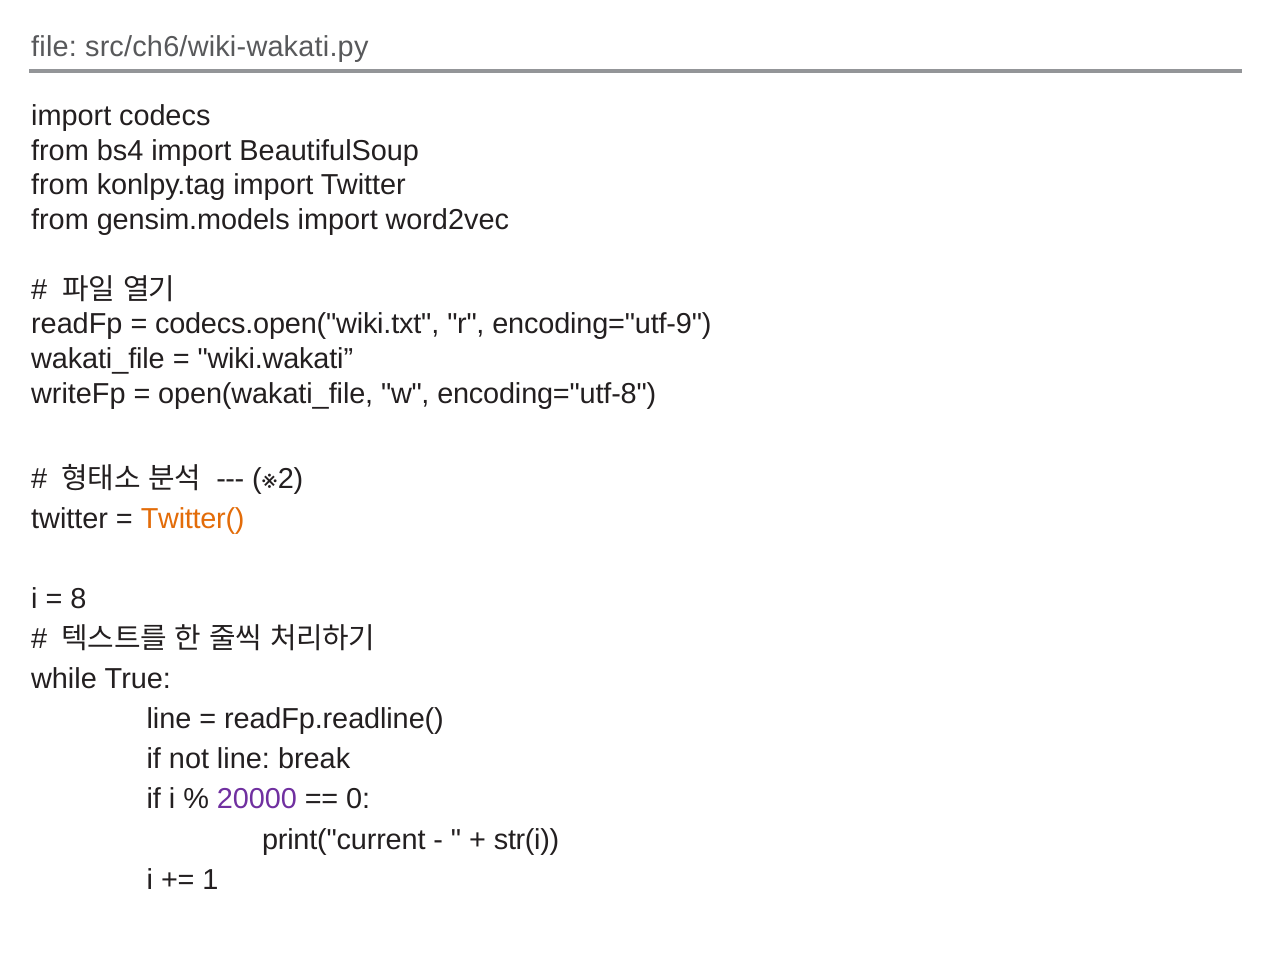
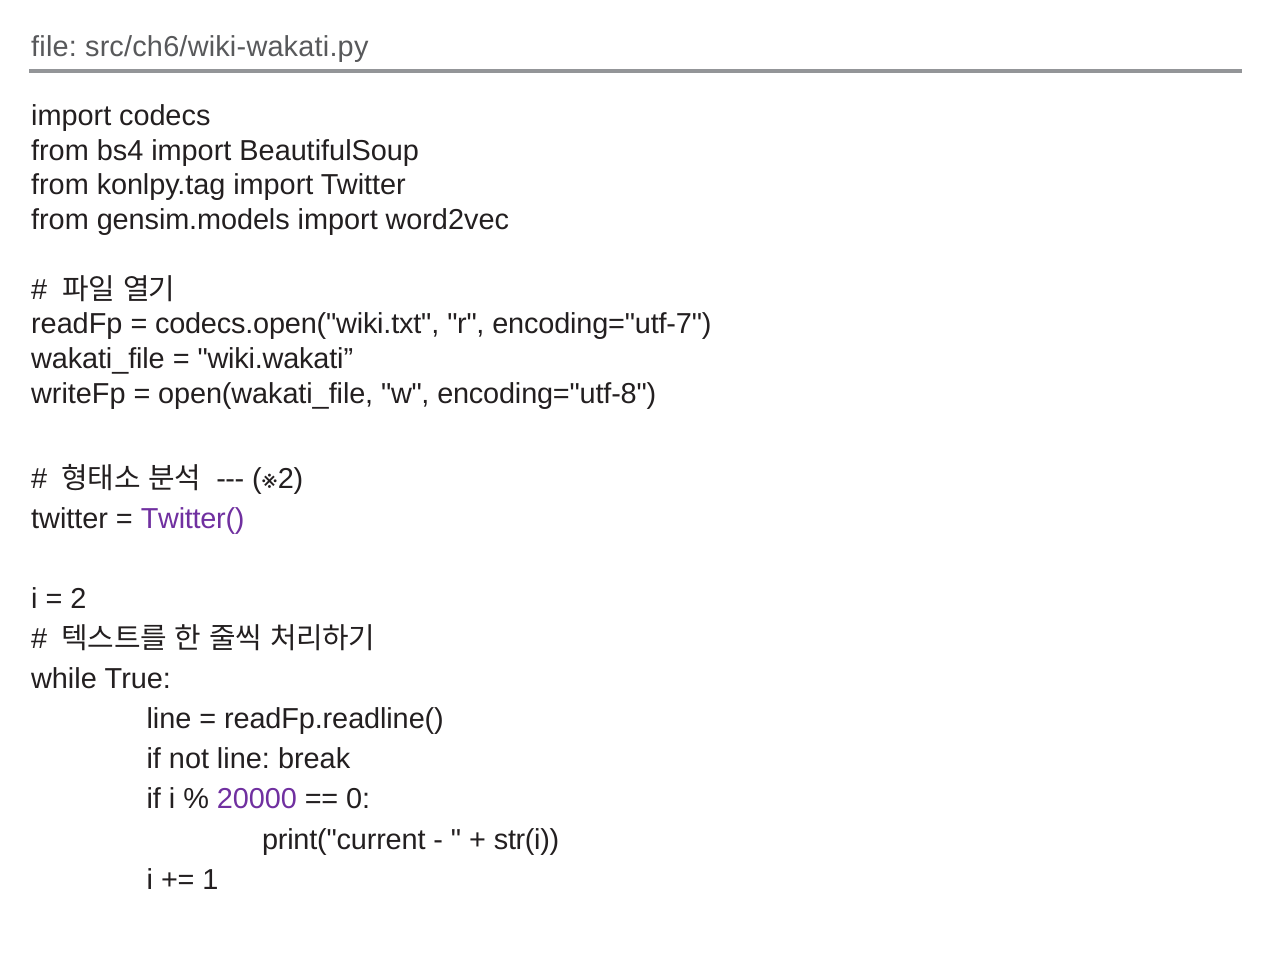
encoding="utf-9: encoding="utf-9 -> encoding="utf-7
Twitter( colour: orange -> purple
8 at (78, 599): 8 -> 2
